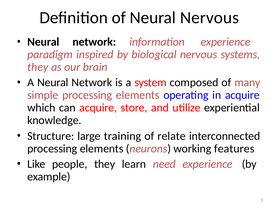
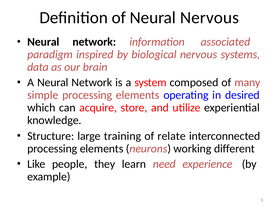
information experience: experience -> associated
they at (38, 67): they -> data
in acquire: acquire -> desired
features: features -> different
